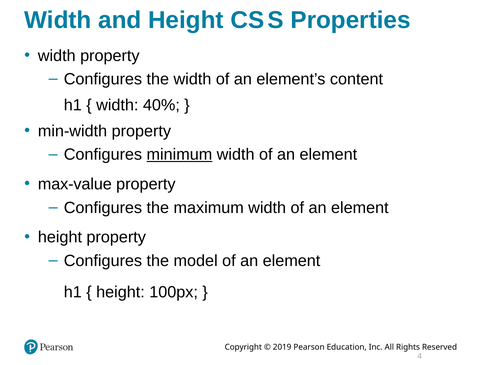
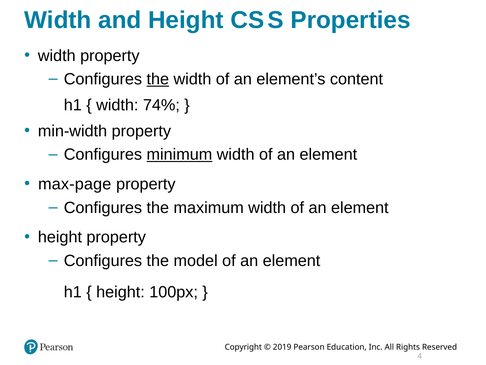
the at (158, 79) underline: none -> present
40%: 40% -> 74%
max-value: max-value -> max-page
